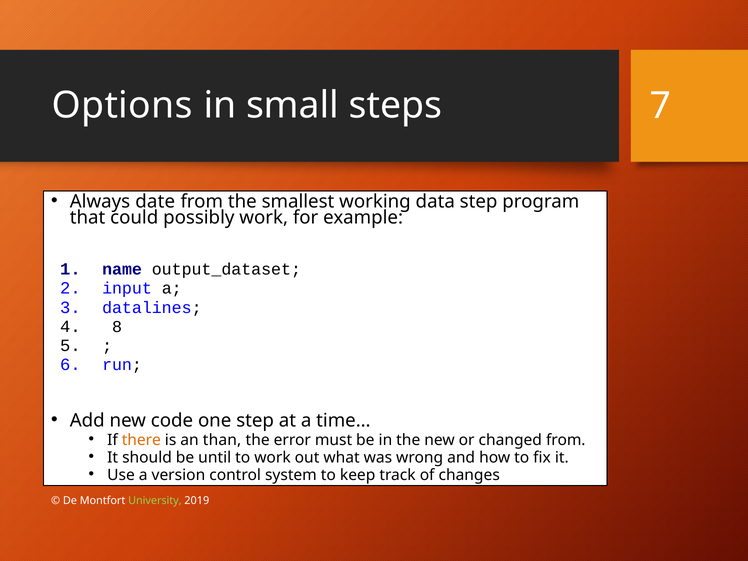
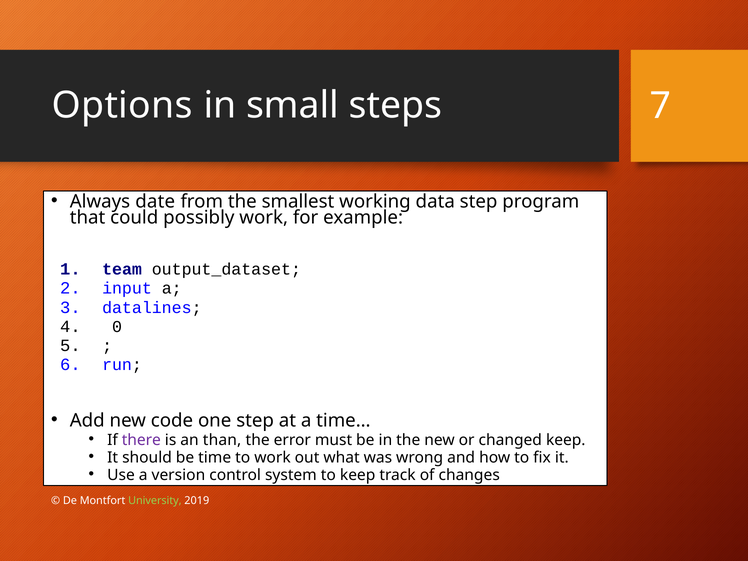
name: name -> team
8: 8 -> 0
there colour: orange -> purple
changed from: from -> keep
until: until -> time
